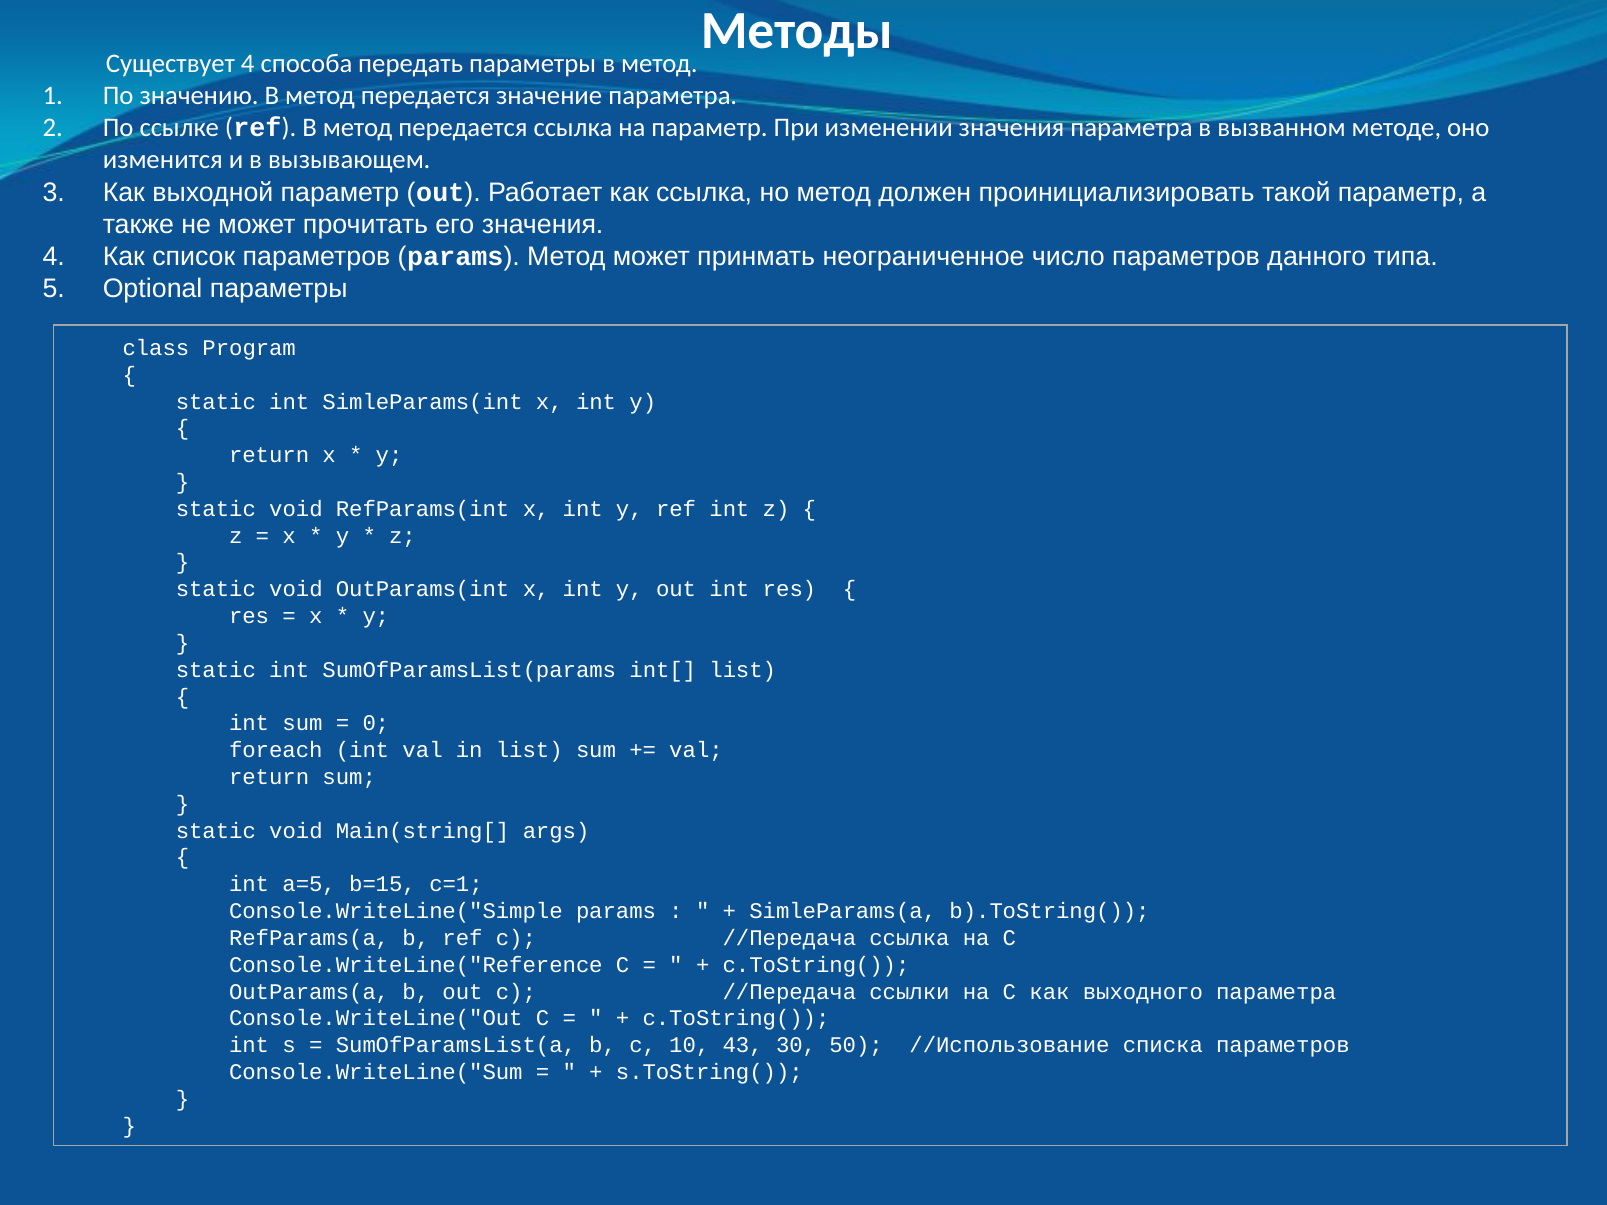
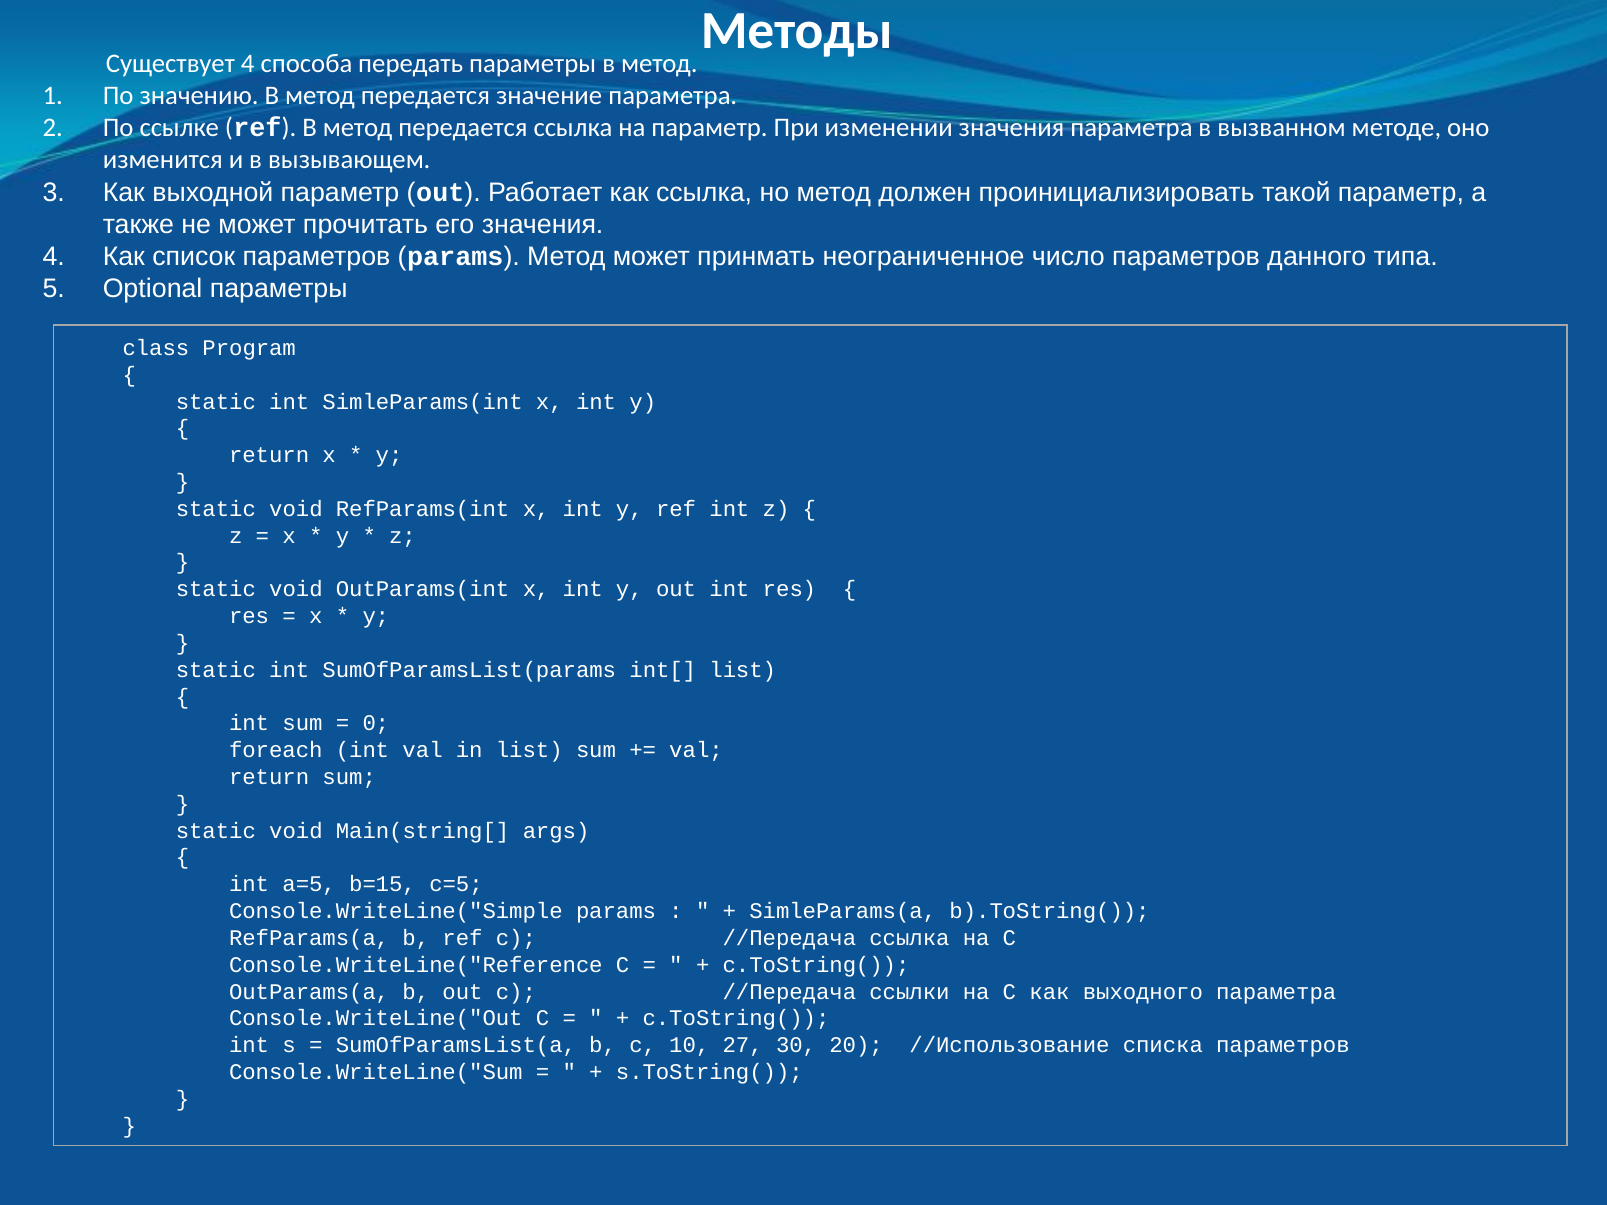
c=1: c=1 -> c=5
43: 43 -> 27
50: 50 -> 20
